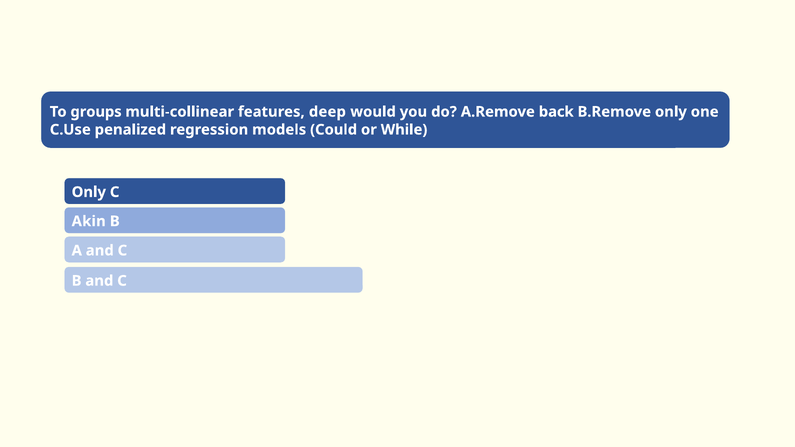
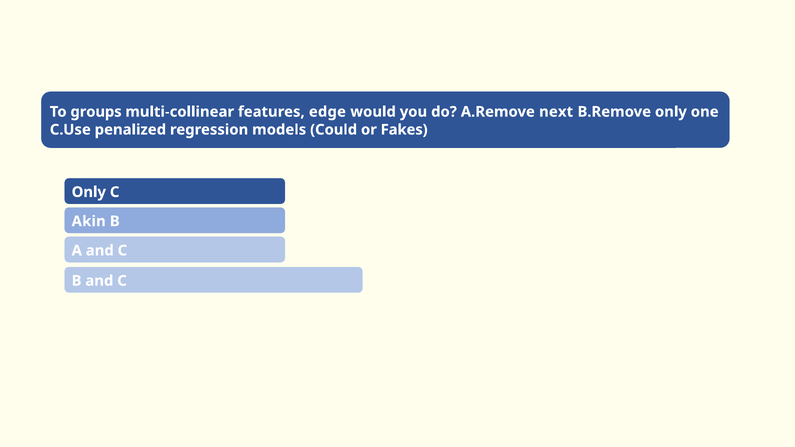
deep: deep -> edge
back: back -> next
While: While -> Fakes
